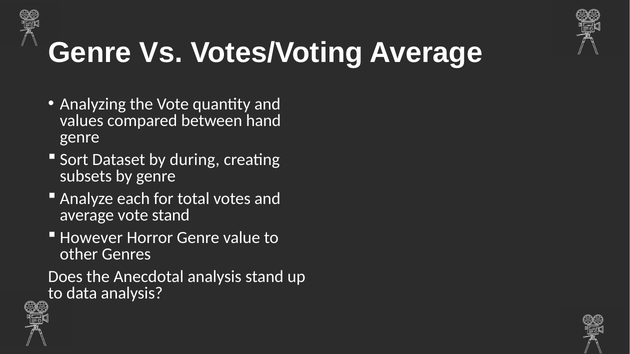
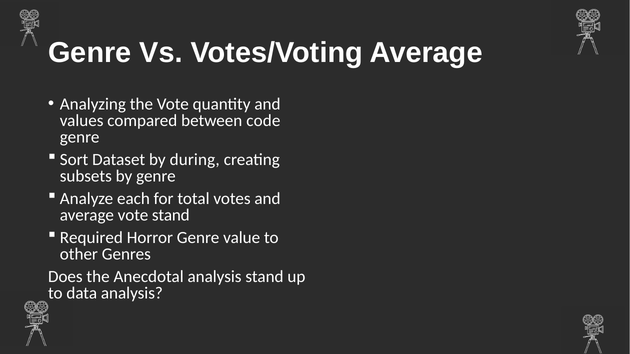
hand: hand -> code
However: However -> Required
